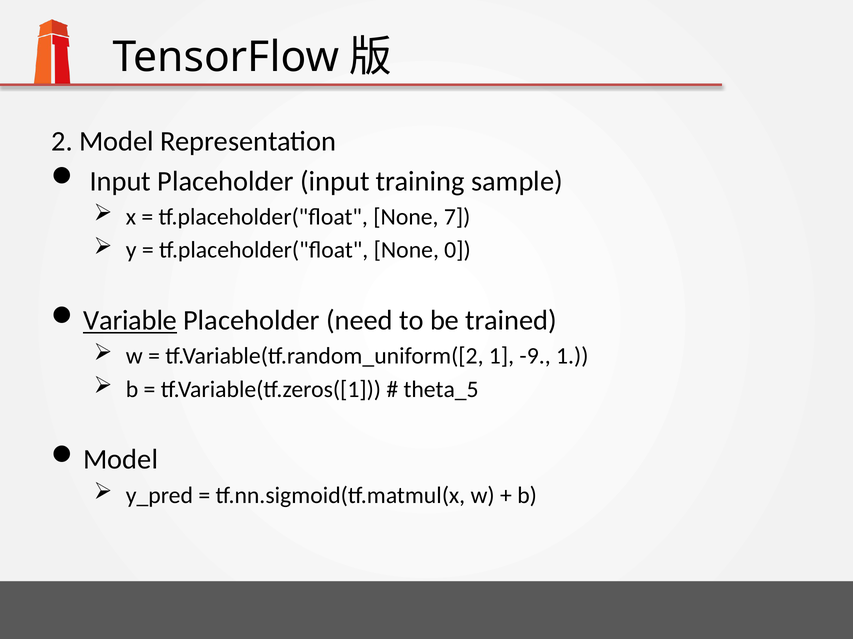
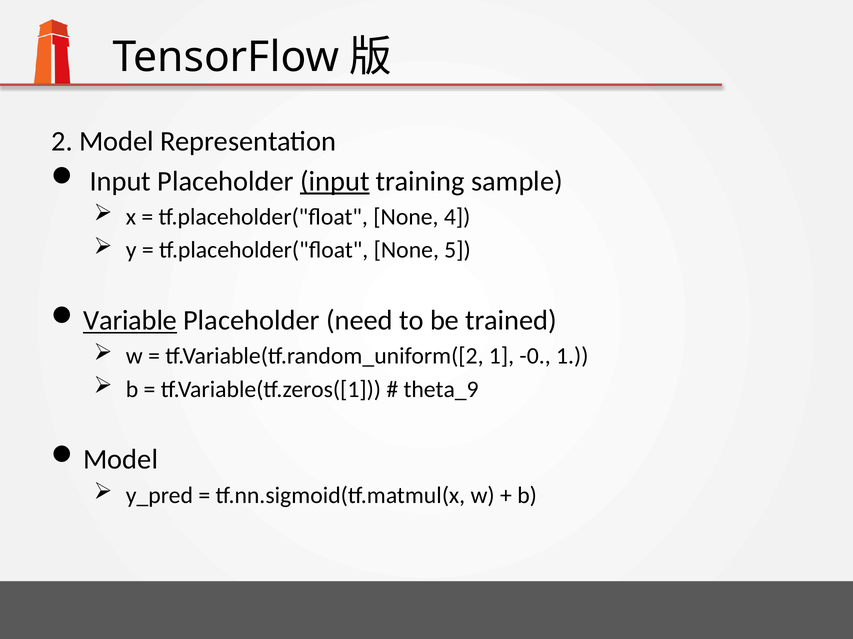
input at (335, 181) underline: none -> present
7: 7 -> 4
0: 0 -> 5
-9: -9 -> -0
theta_5: theta_5 -> theta_9
